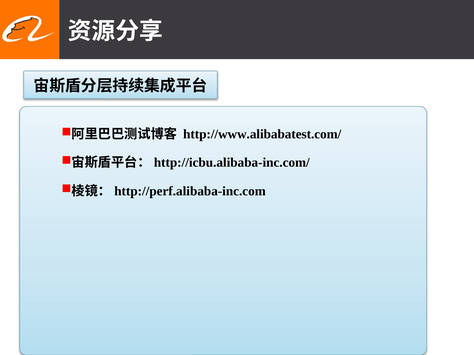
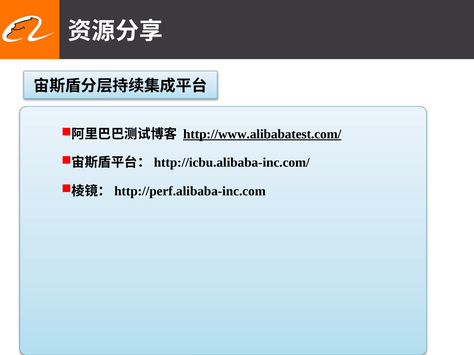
http://www.alibabatest.com/ underline: none -> present
